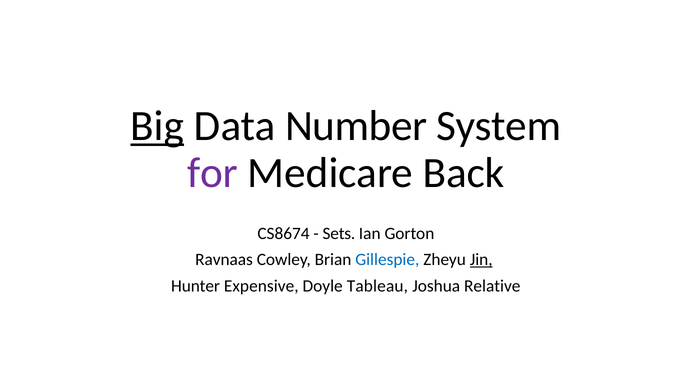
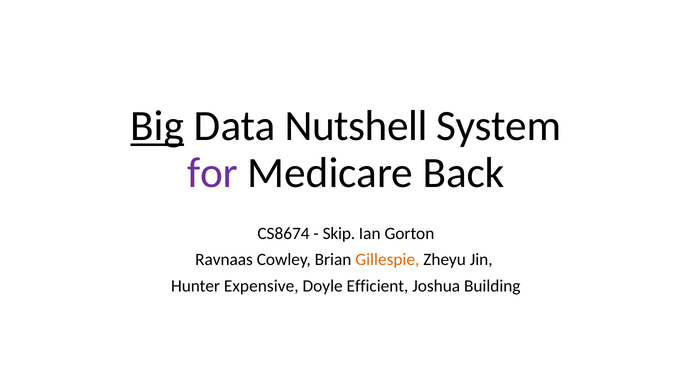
Number: Number -> Nutshell
Sets: Sets -> Skip
Gillespie colour: blue -> orange
Jin underline: present -> none
Tableau: Tableau -> Efficient
Relative: Relative -> Building
